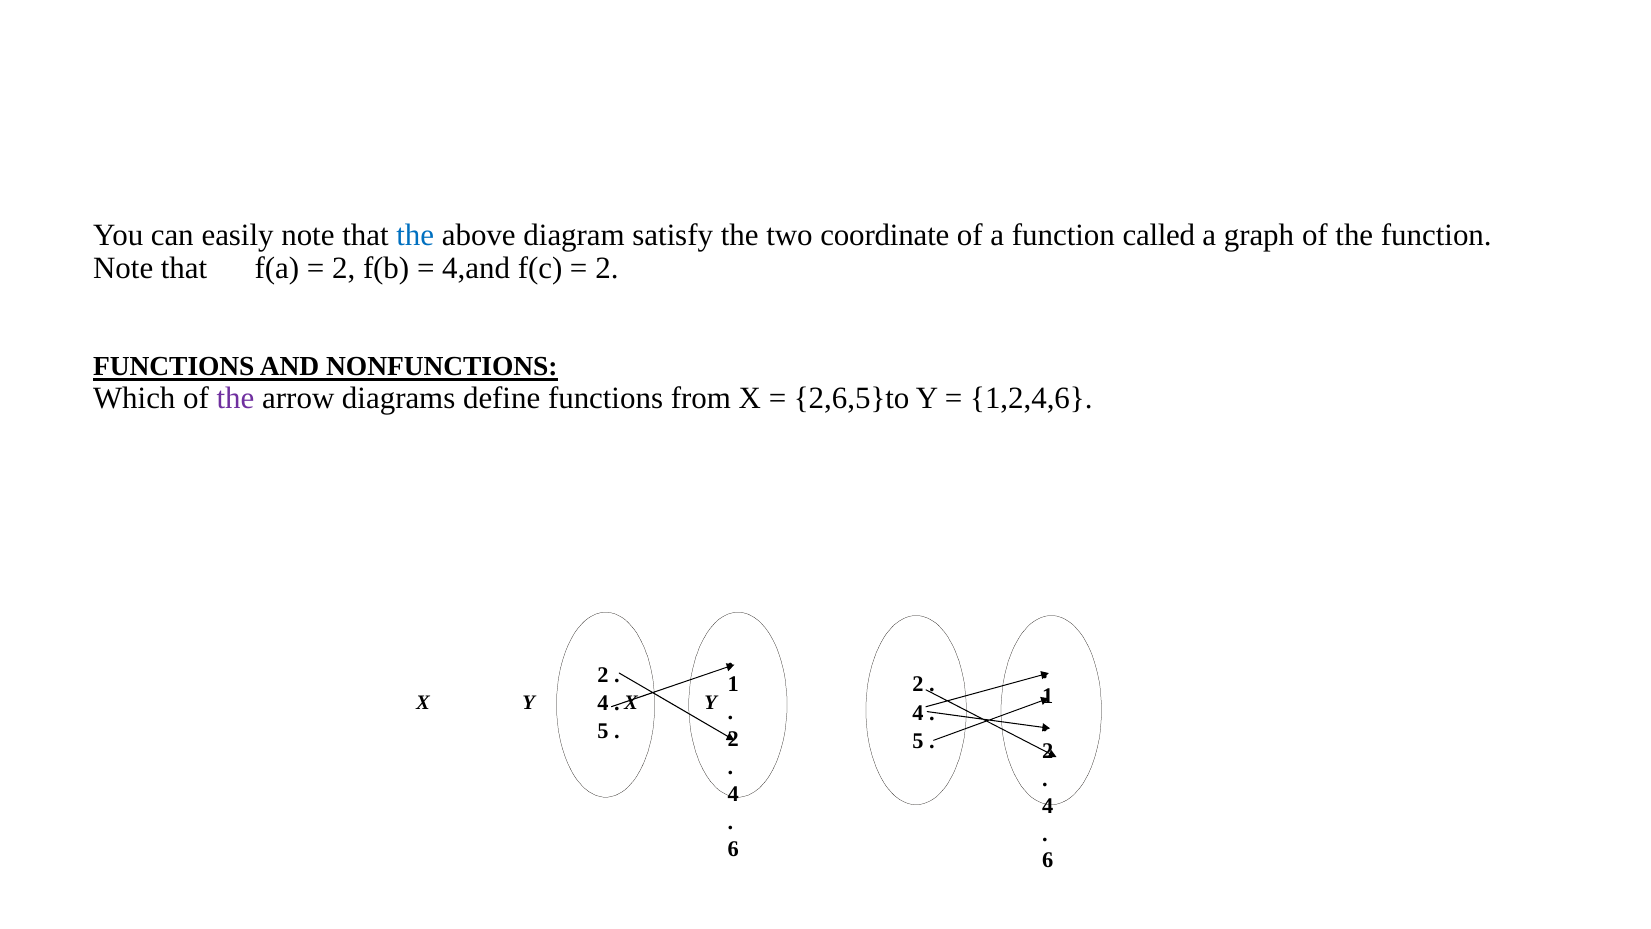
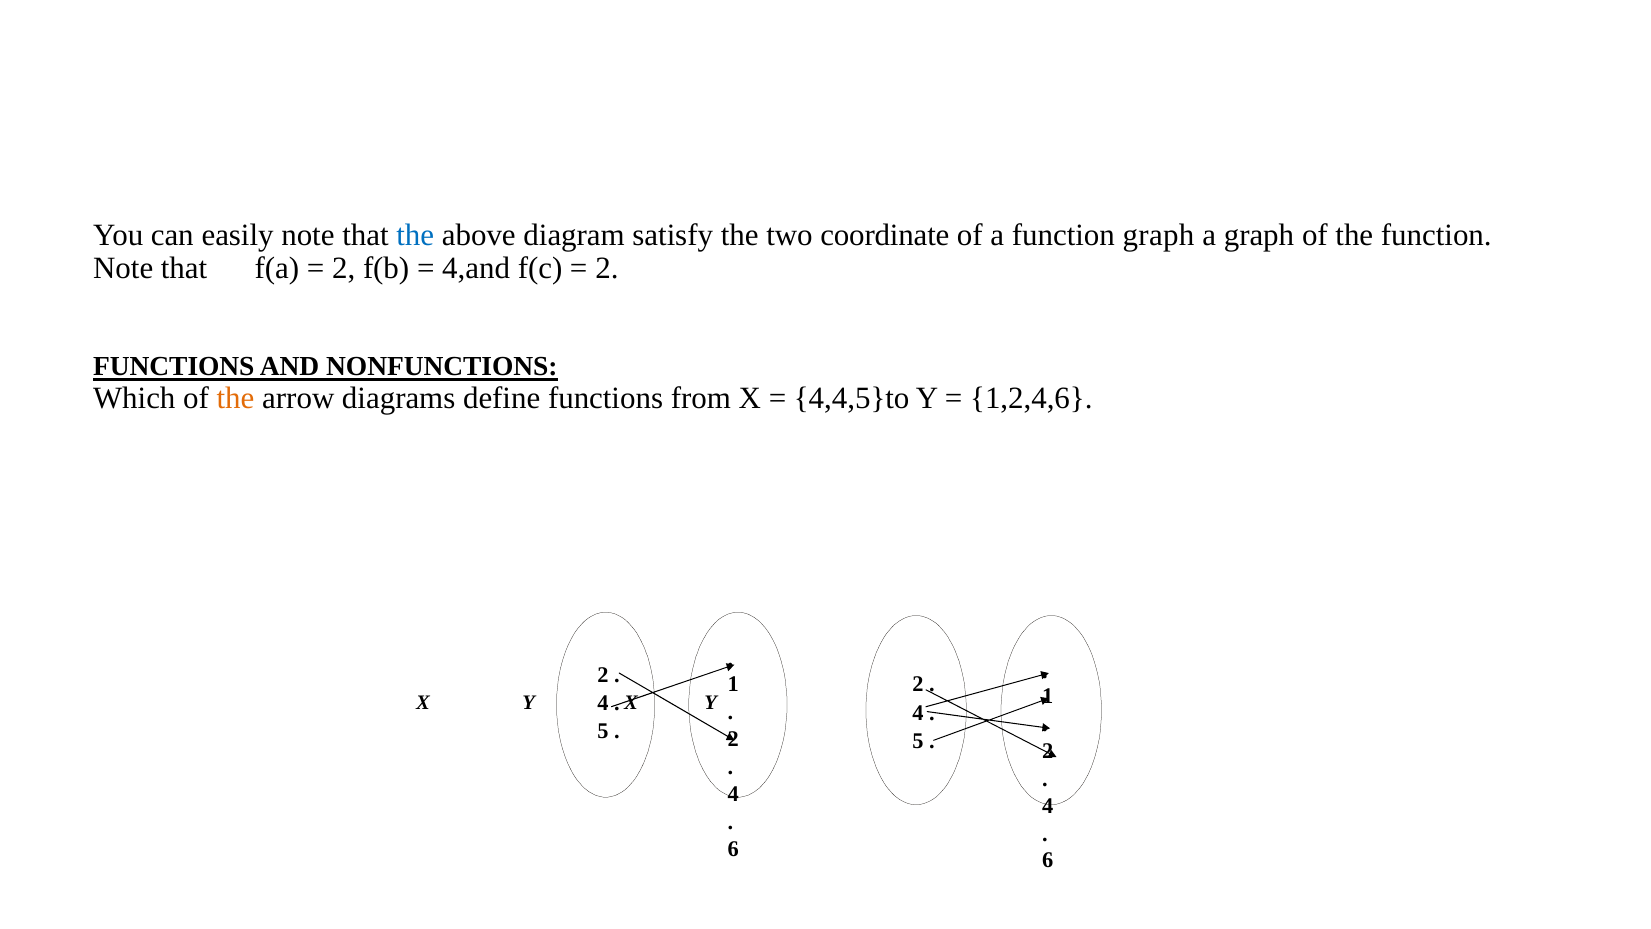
function called: called -> graph
the at (236, 398) colour: purple -> orange
2,6,5}to: 2,6,5}to -> 4,4,5}to
